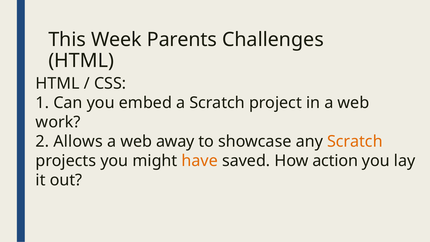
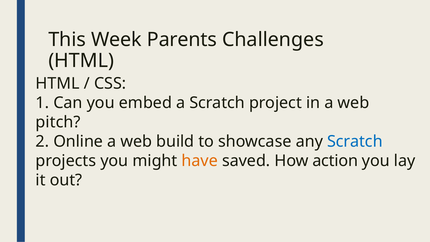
work: work -> pitch
Allows: Allows -> Online
away: away -> build
Scratch at (355, 142) colour: orange -> blue
